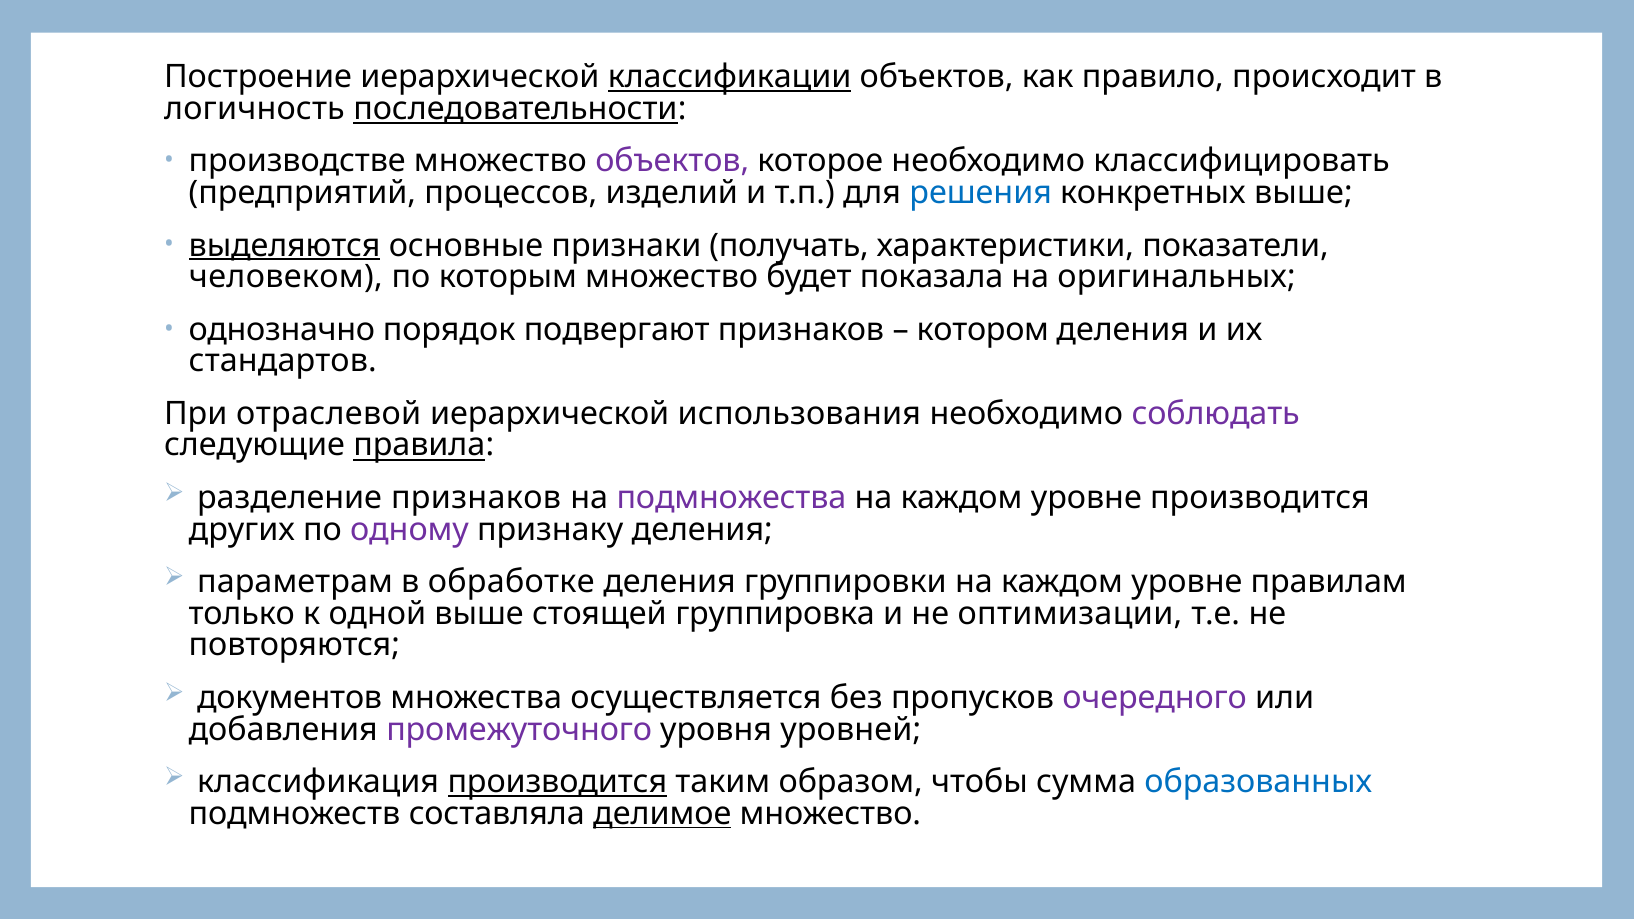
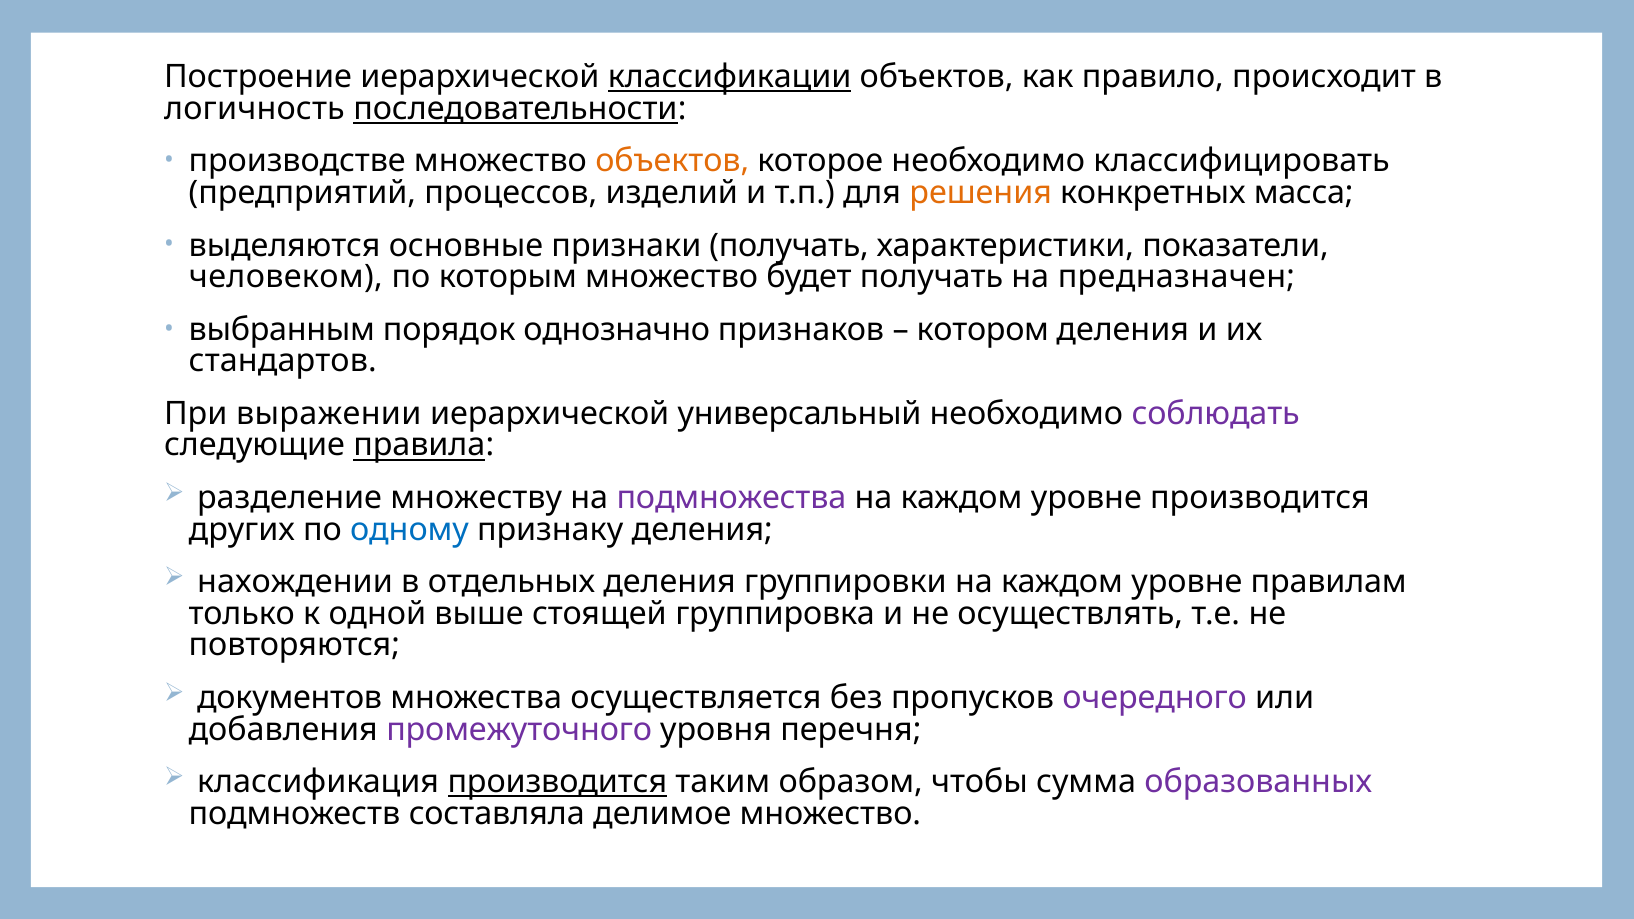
объектов at (672, 161) colour: purple -> orange
решения colour: blue -> orange
конкретных выше: выше -> масса
выделяются underline: present -> none
будет показала: показала -> получать
оригинальных: оригинальных -> предназначен
однозначно: однозначно -> выбранным
подвергают: подвергают -> однозначно
отраслевой: отраслевой -> выражении
использования: использования -> универсальный
разделение признаков: признаков -> множеству
одному colour: purple -> blue
параметрам: параметрам -> нахождении
обработке: обработке -> отдельных
оптимизации: оптимизации -> осуществлять
уровней: уровней -> перечня
образованных colour: blue -> purple
делимое underline: present -> none
